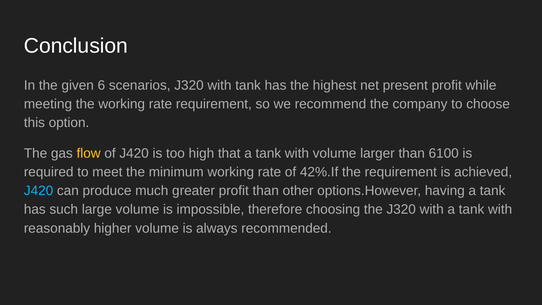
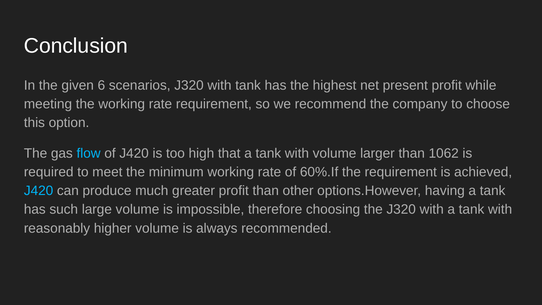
flow colour: yellow -> light blue
6100: 6100 -> 1062
42%.If: 42%.If -> 60%.If
